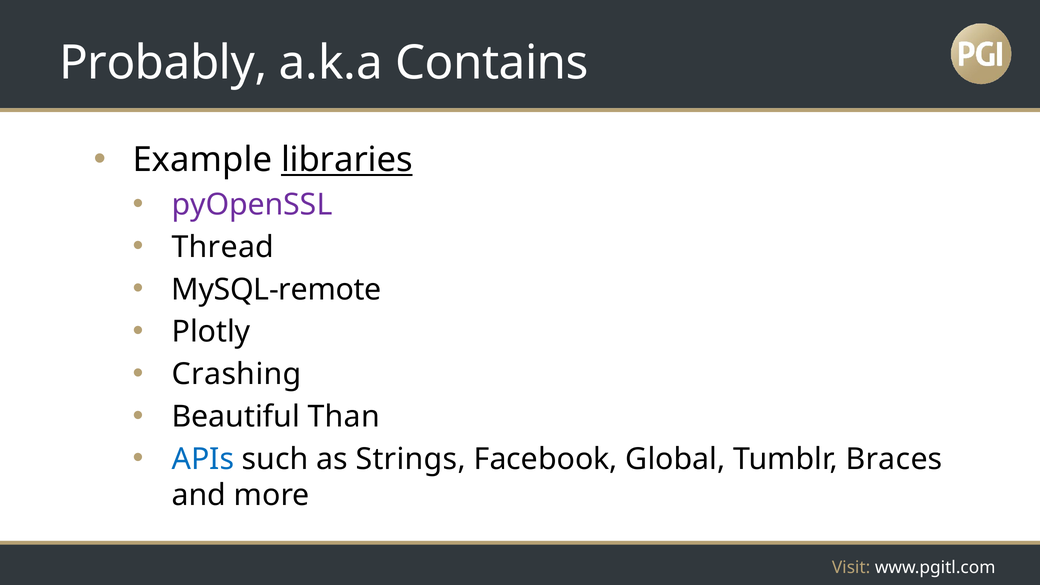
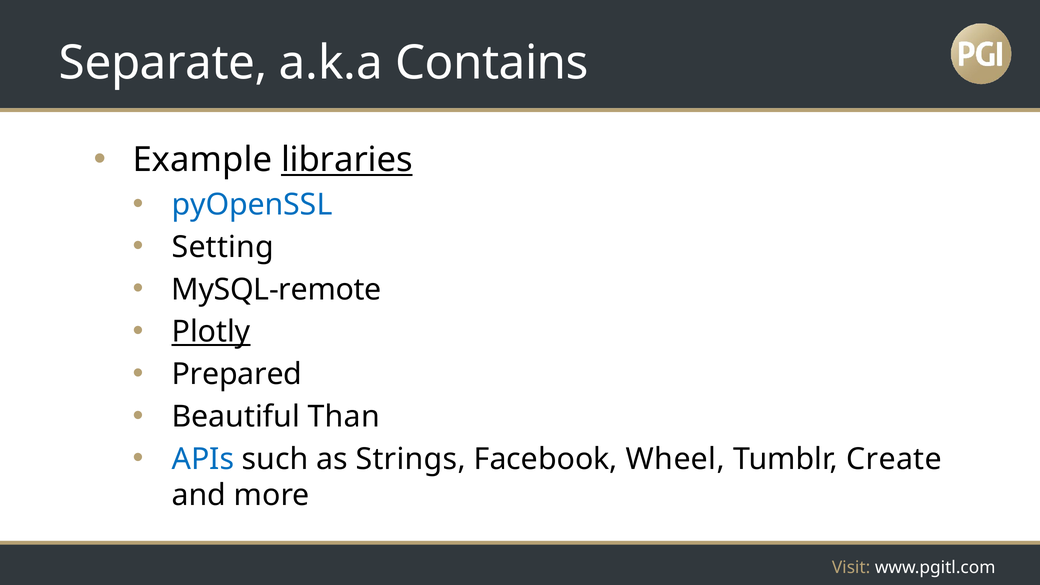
Probably: Probably -> Separate
pyOpenSSL colour: purple -> blue
Thread: Thread -> Setting
Plotly underline: none -> present
Crashing: Crashing -> Prepared
Global: Global -> Wheel
Braces: Braces -> Create
